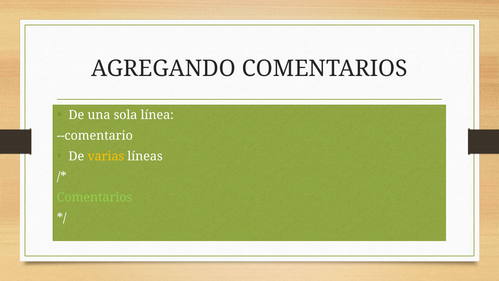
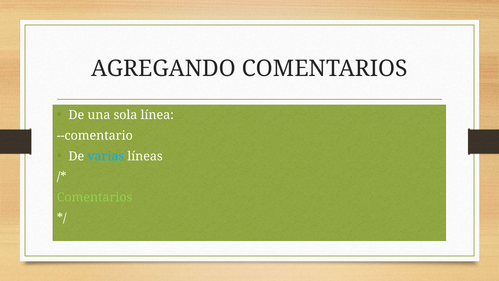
varias colour: yellow -> light blue
